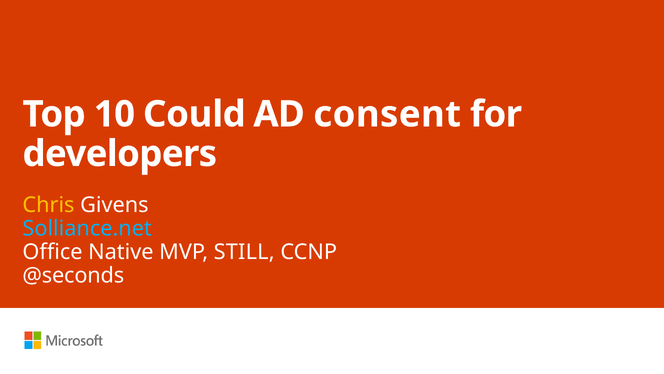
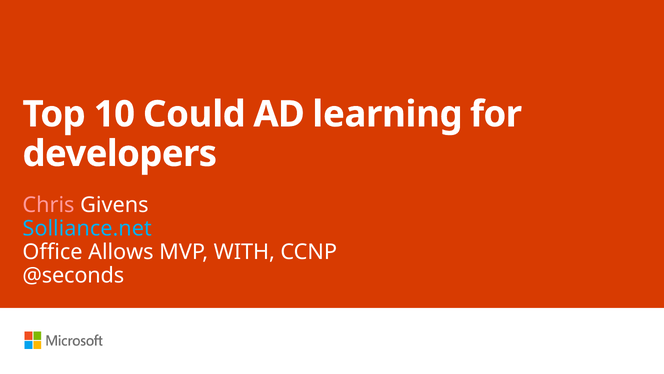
consent: consent -> learning
Chris colour: yellow -> pink
Native: Native -> Allows
STILL: STILL -> WITH
